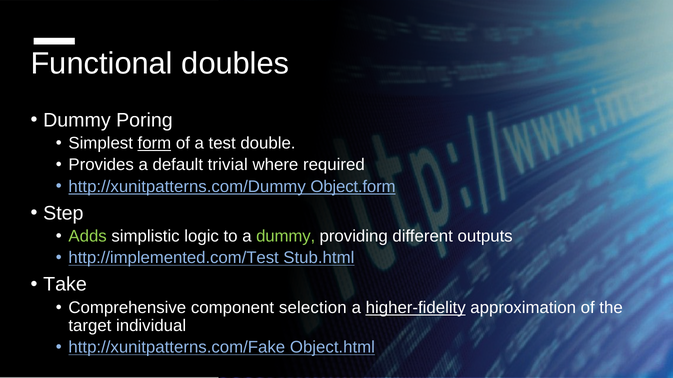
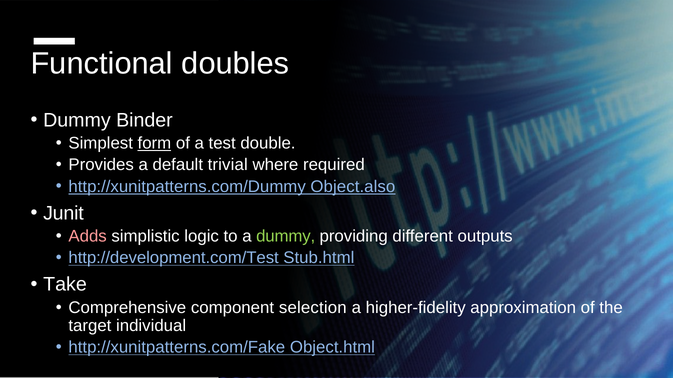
Poring: Poring -> Binder
Object.form: Object.form -> Object.also
Step: Step -> Junit
Adds colour: light green -> pink
http://implemented.com/Test: http://implemented.com/Test -> http://development.com/Test
higher-fidelity underline: present -> none
